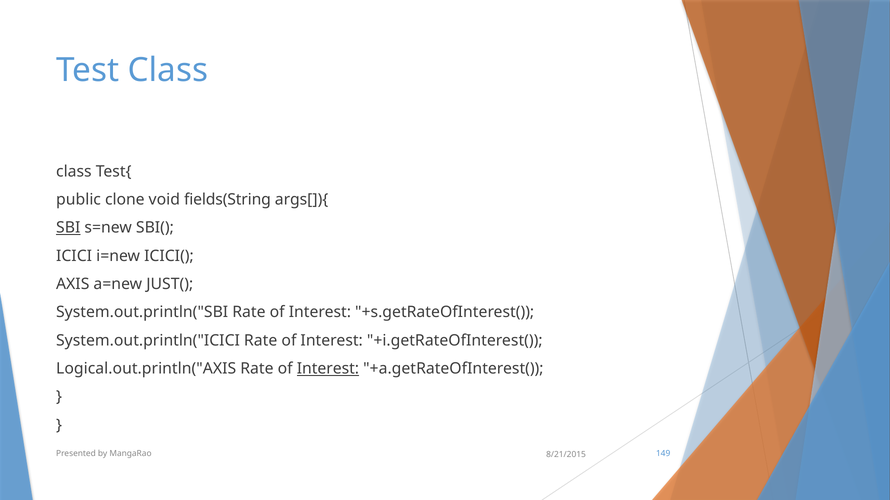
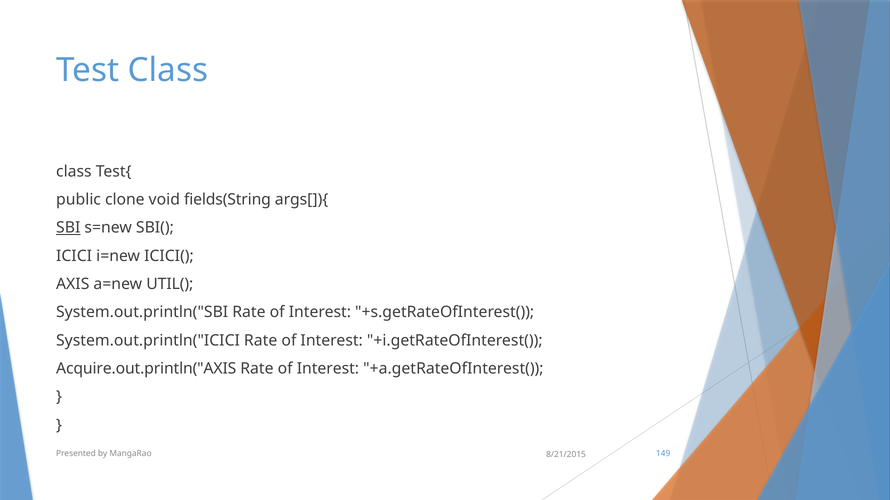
JUST(: JUST( -> UTIL(
Logical.out.println("AXIS: Logical.out.println("AXIS -> Acquire.out.println("AXIS
Interest at (328, 369) underline: present -> none
